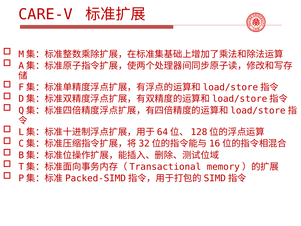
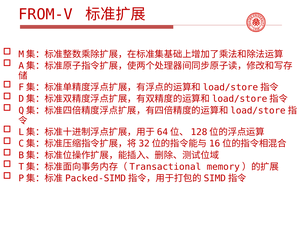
CARE-V: CARE-V -> FROM-V
